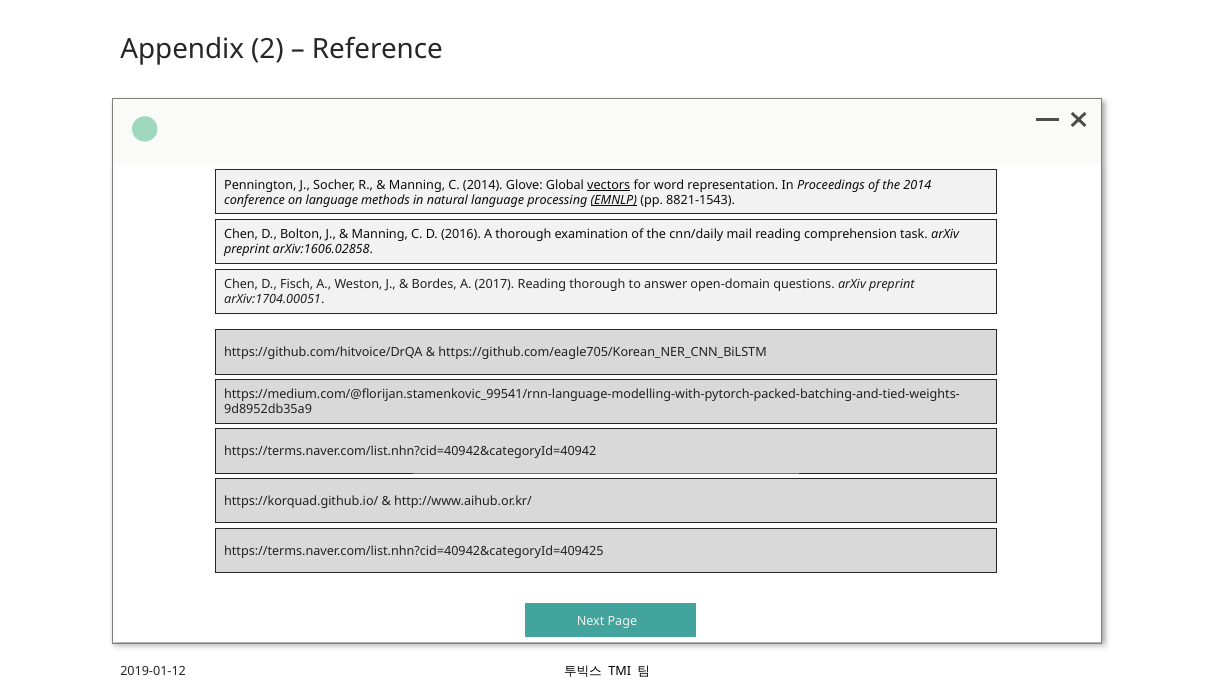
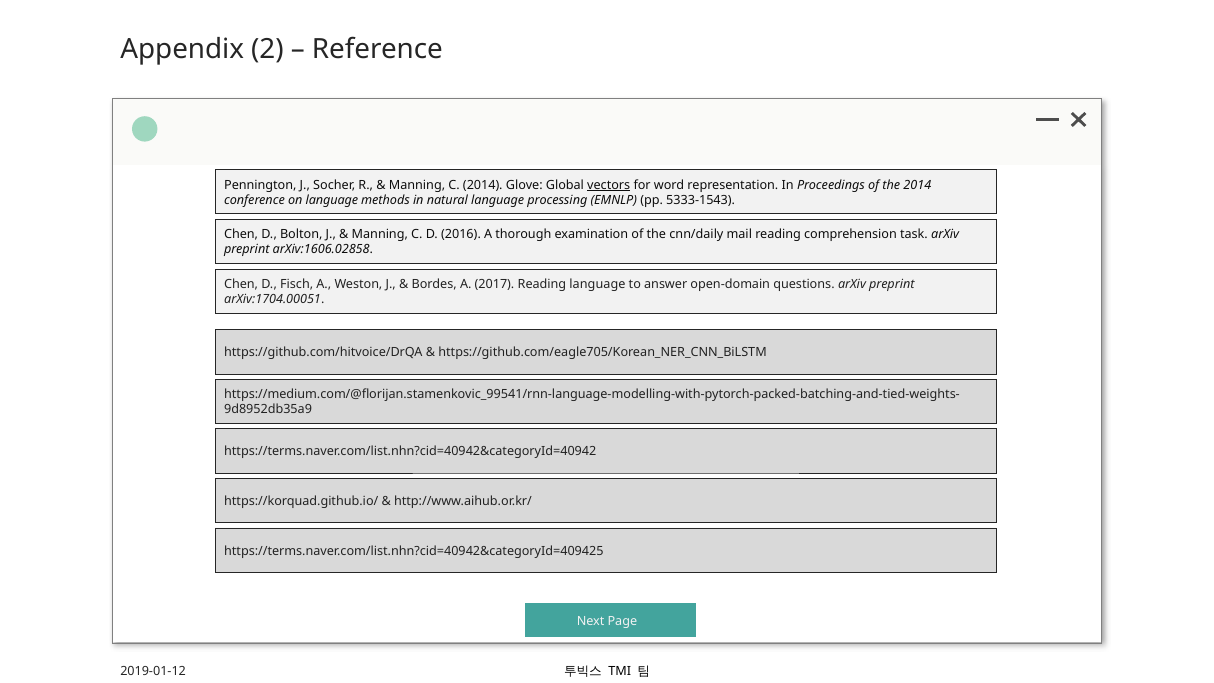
EMNLP underline: present -> none
8821-1543: 8821-1543 -> 5333-1543
Reading thorough: thorough -> language
